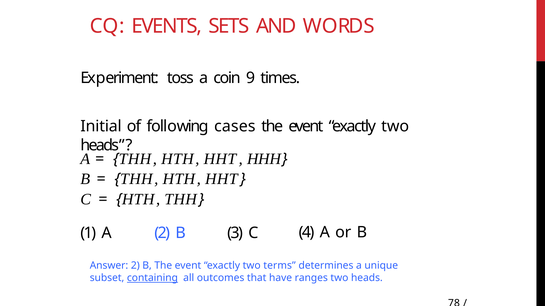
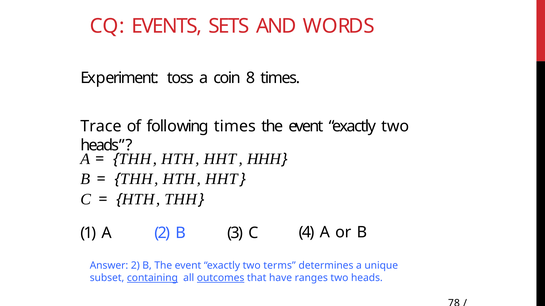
9: 9 -> 8
Initial: Initial -> Trace
following cases: cases -> times
outcomes underline: none -> present
